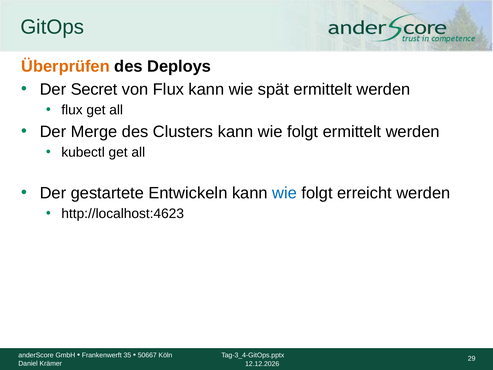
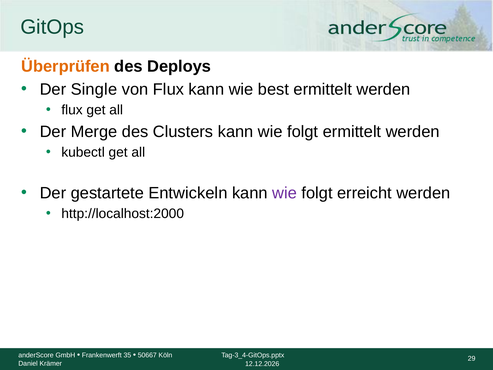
Secret: Secret -> Single
spät: spät -> best
wie at (285, 193) colour: blue -> purple
http://localhost:4623: http://localhost:4623 -> http://localhost:2000
